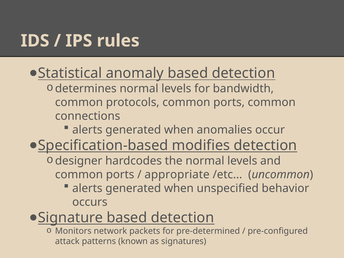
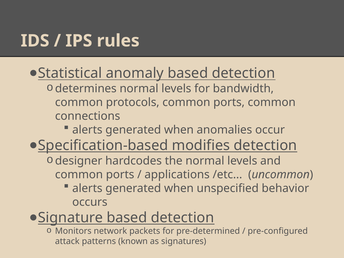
appropriate: appropriate -> applications
